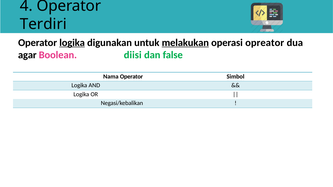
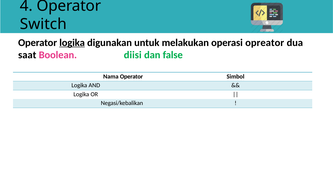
Terdiri: Terdiri -> Switch
melakukan underline: present -> none
agar: agar -> saat
